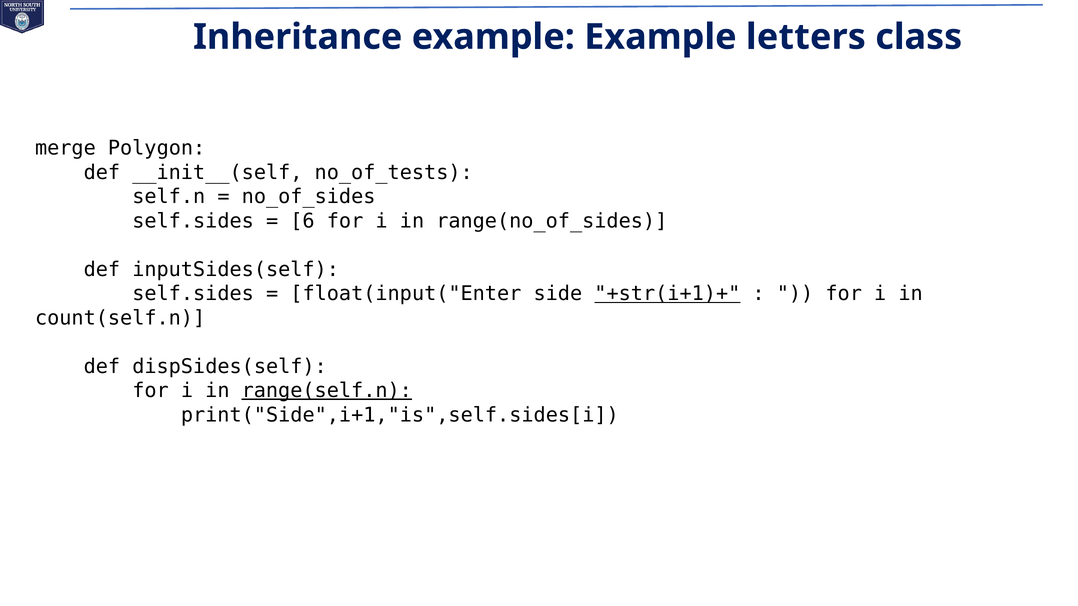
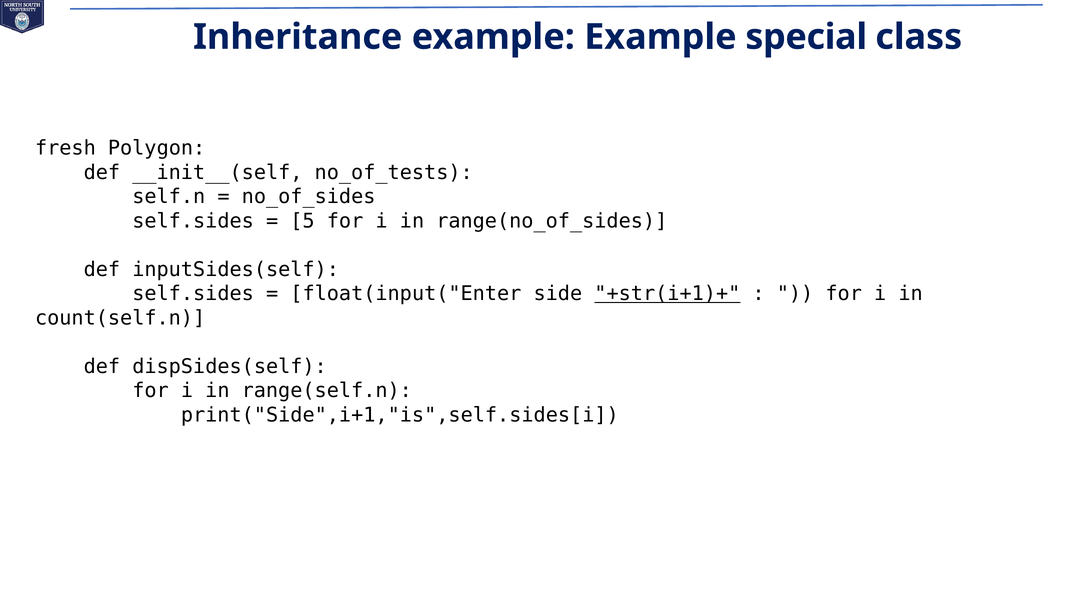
letters: letters -> special
merge: merge -> fresh
6: 6 -> 5
range(self.n underline: present -> none
